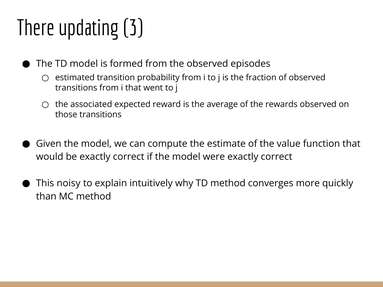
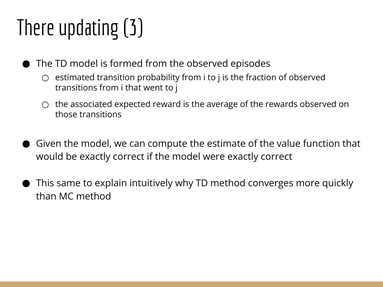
noisy: noisy -> same
